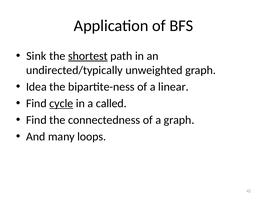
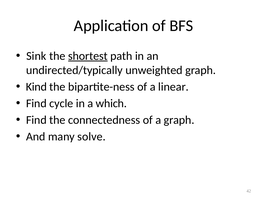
Idea: Idea -> Kind
cycle underline: present -> none
called: called -> which
loops: loops -> solve
